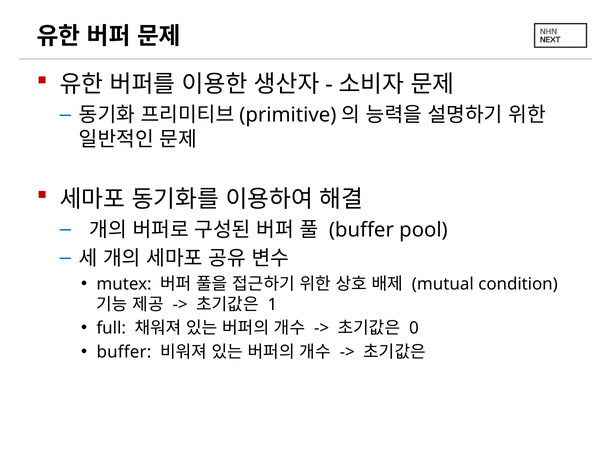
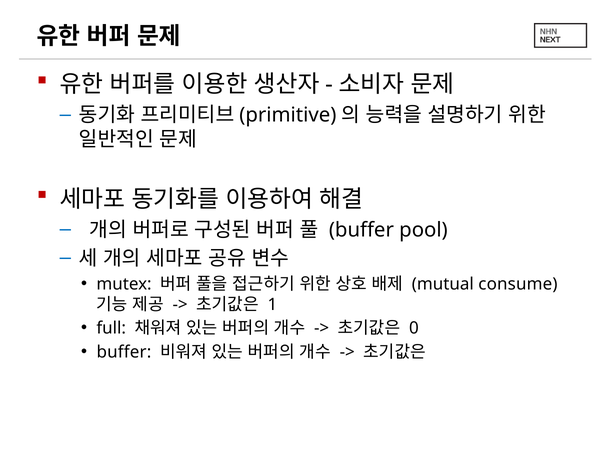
condition: condition -> consume
